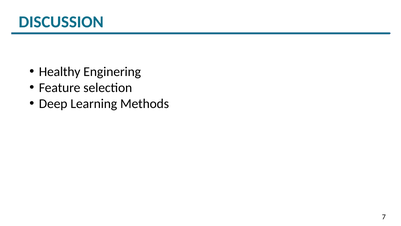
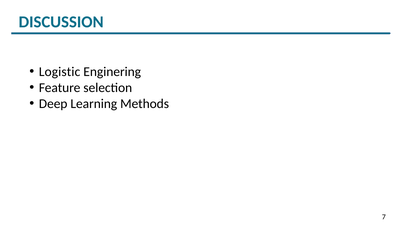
Healthy: Healthy -> Logistic
